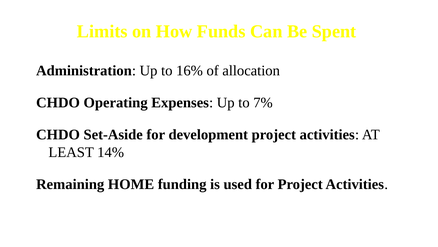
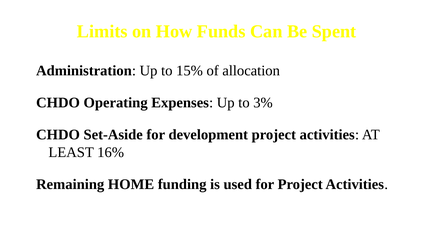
16%: 16% -> 15%
7%: 7% -> 3%
14%: 14% -> 16%
